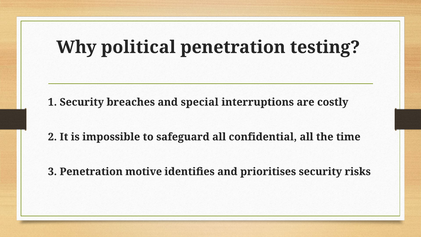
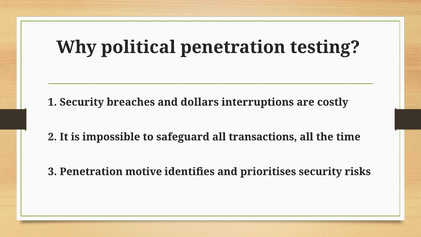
special: special -> dollars
confidential: confidential -> transactions
